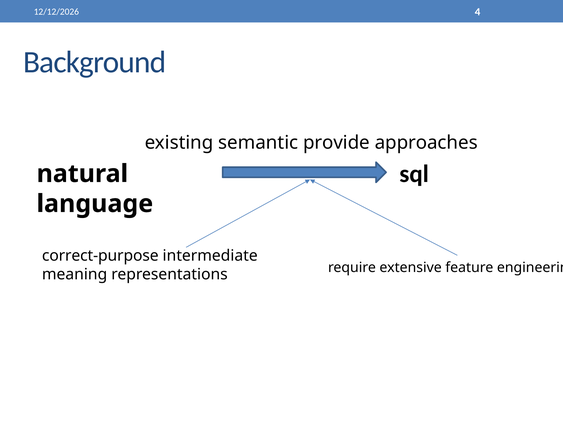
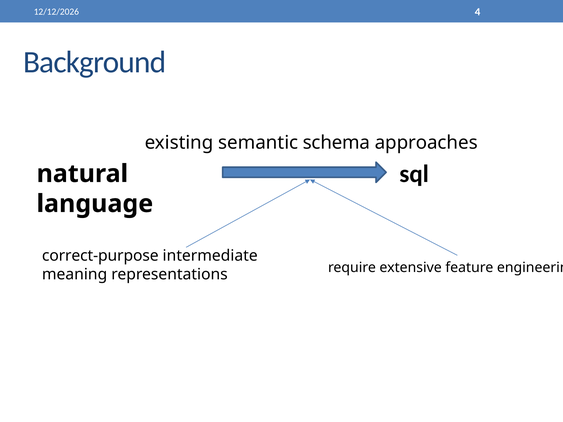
provide: provide -> schema
